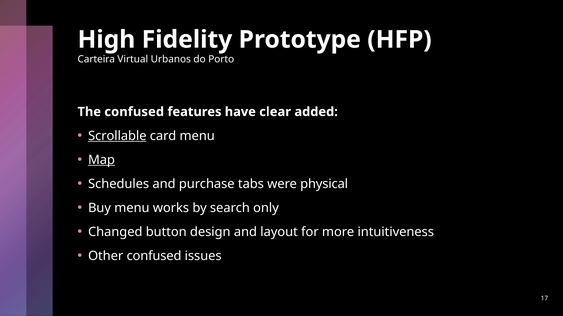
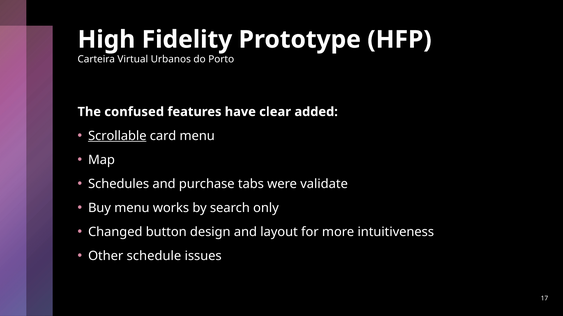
Map underline: present -> none
physical: physical -> validate
Other confused: confused -> schedule
